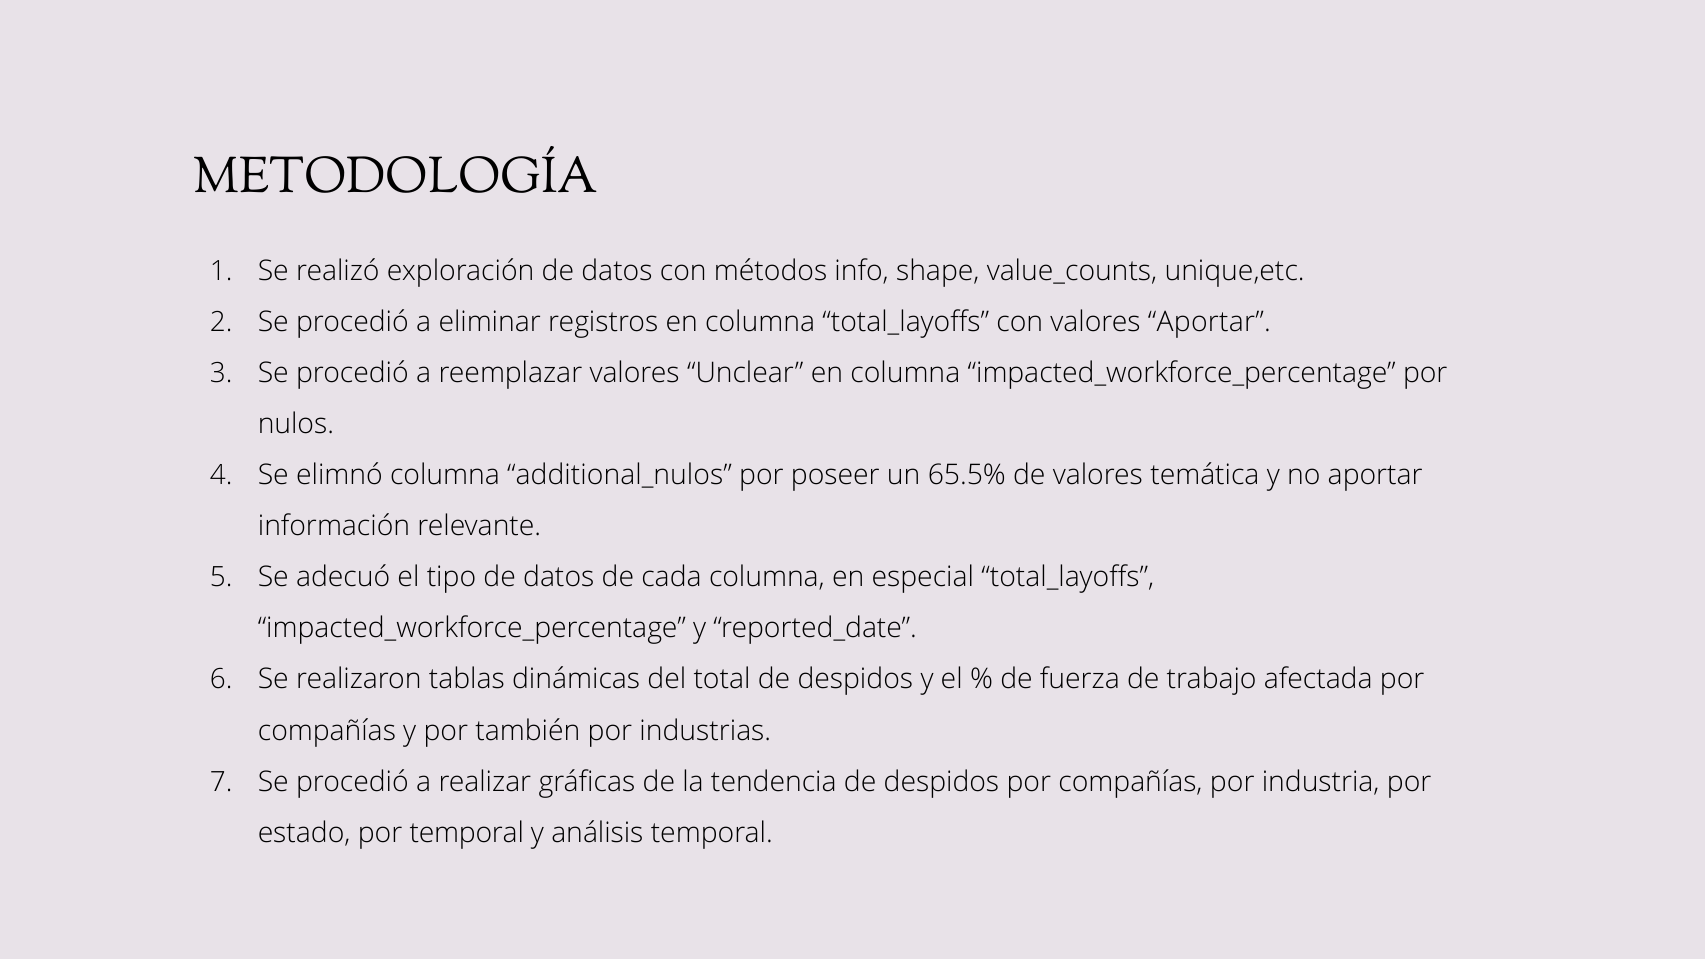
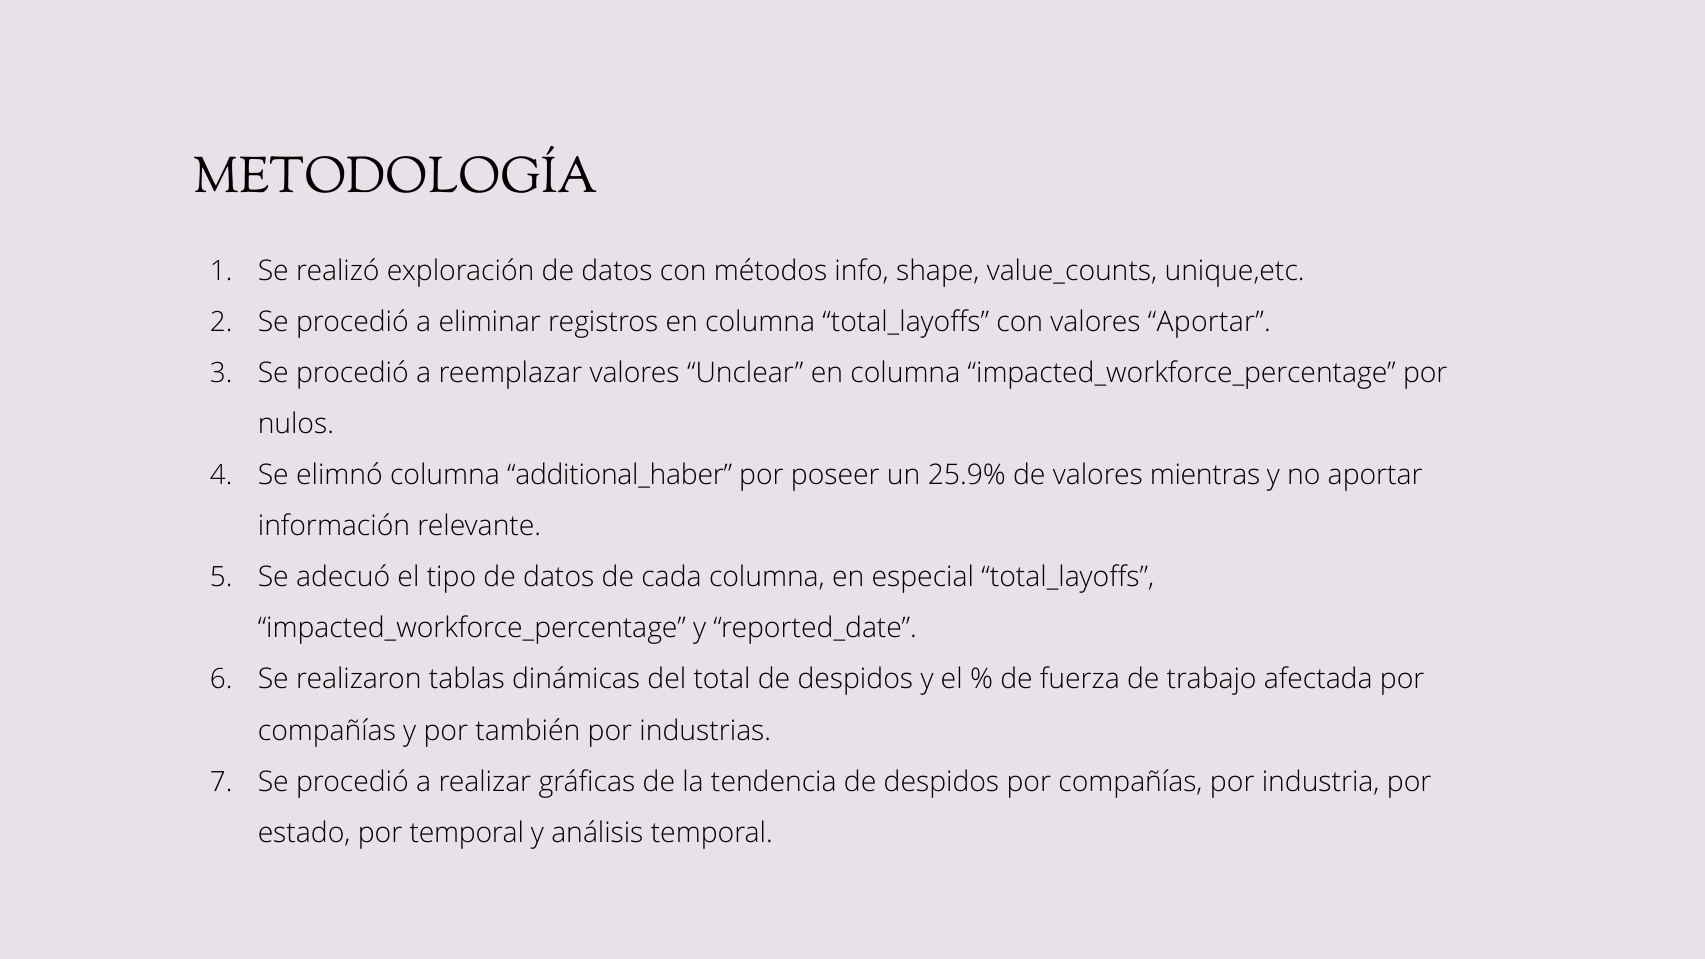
additional_nulos: additional_nulos -> additional_haber
65.5%: 65.5% -> 25.9%
temática: temática -> mientras
